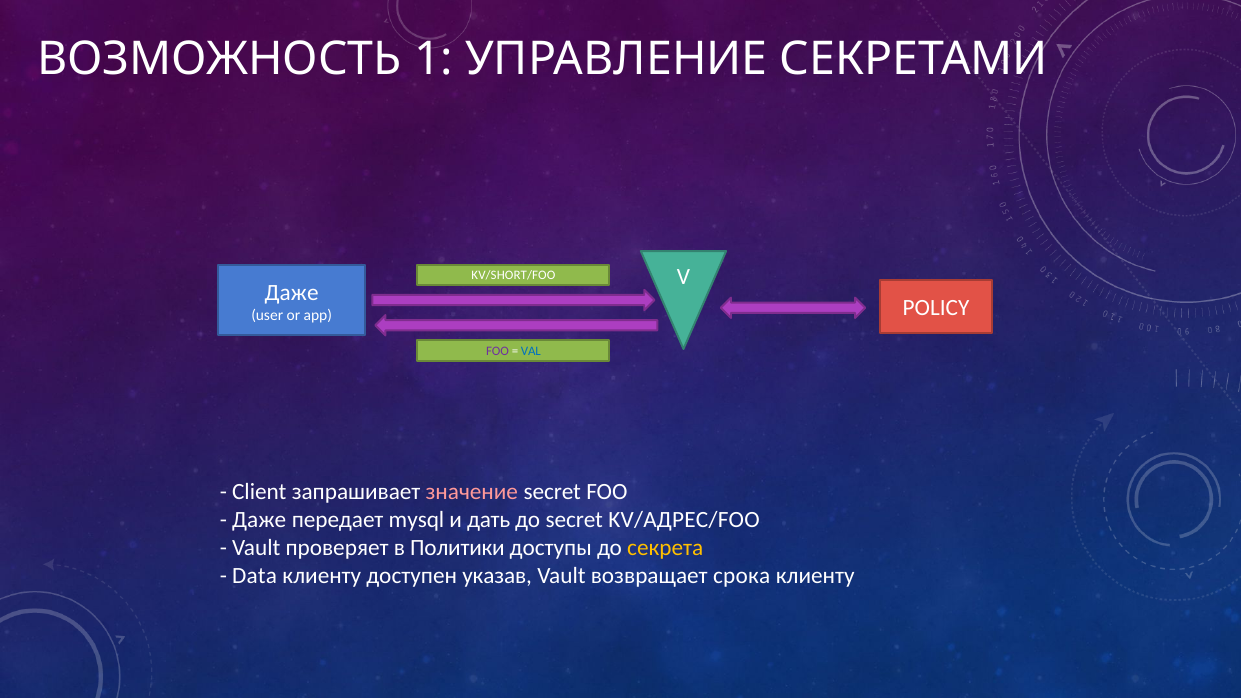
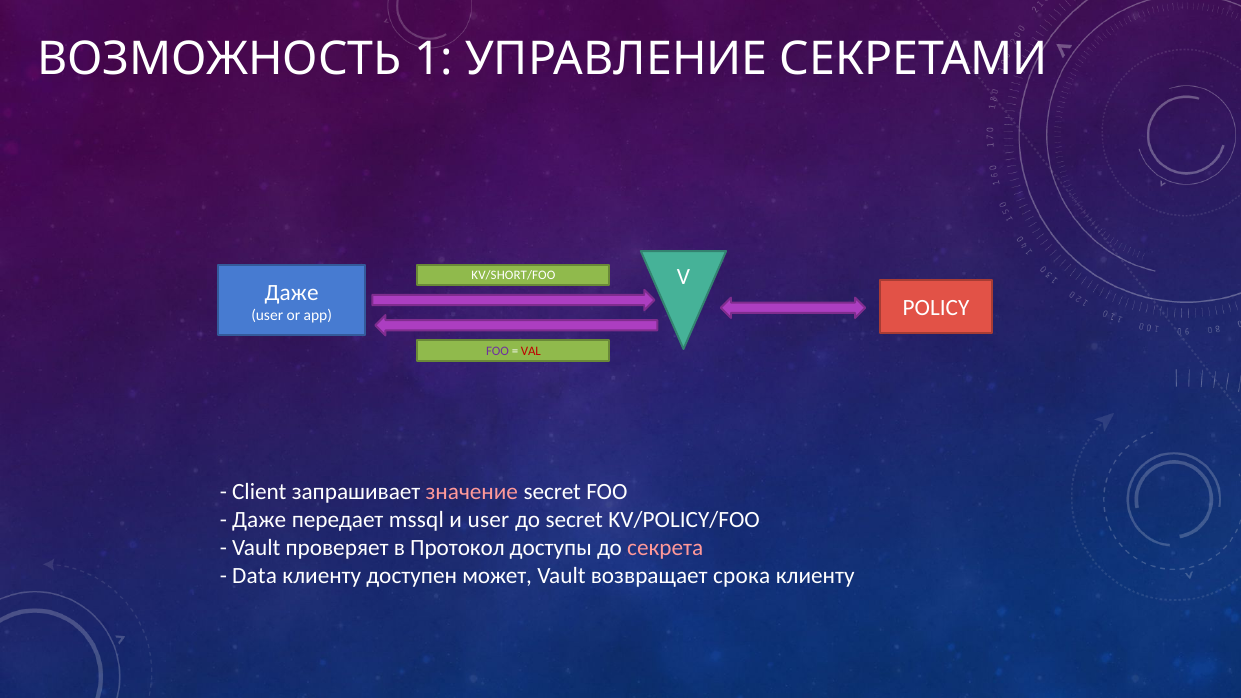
VAL colour: blue -> red
mysql: mysql -> mssql
и дать: дать -> user
KV/АДРЕС/FOO: KV/АДРЕС/FOO -> KV/POLICY/FOO
Политики: Политики -> Протокол
секрета colour: yellow -> pink
указав: указав -> может
